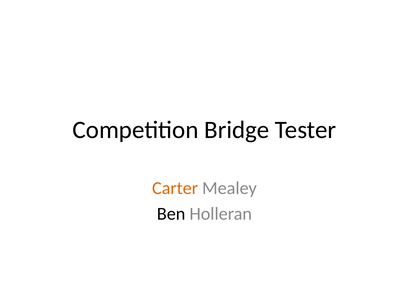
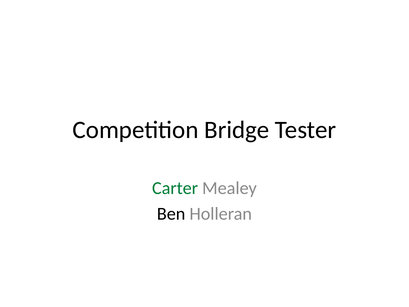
Carter colour: orange -> green
